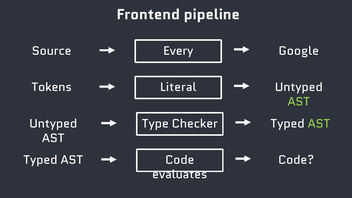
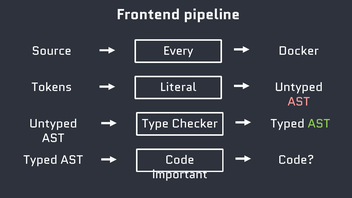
Google: Google -> Docker
AST at (299, 102) colour: light green -> pink
evaluates: evaluates -> important
